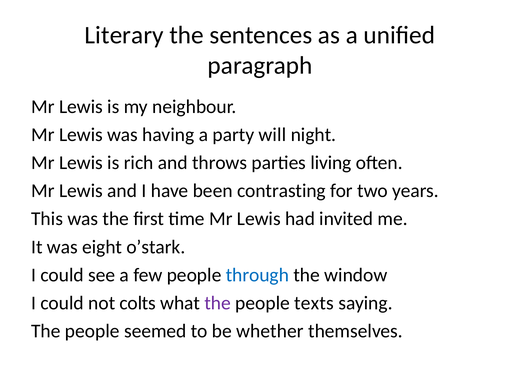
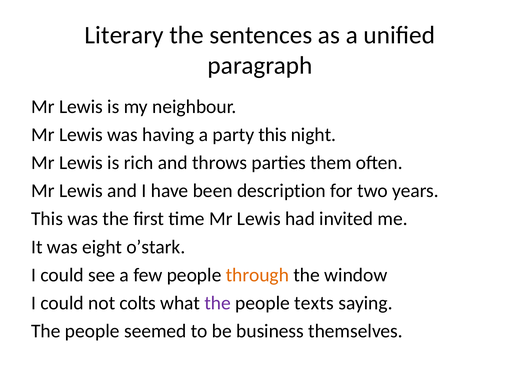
party will: will -> this
living: living -> them
contrasting: contrasting -> description
through colour: blue -> orange
whether: whether -> business
